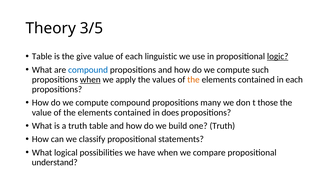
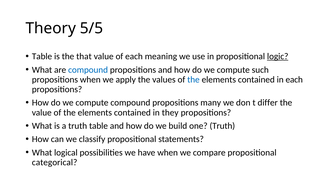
3/5: 3/5 -> 5/5
give: give -> that
linguistic: linguistic -> meaning
when at (90, 80) underline: present -> none
the at (193, 80) colour: orange -> blue
those: those -> differ
does: does -> they
understand: understand -> categorical
